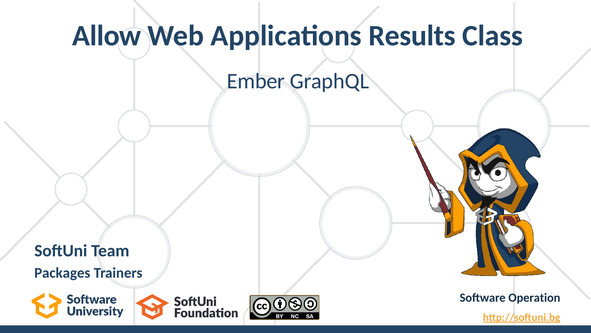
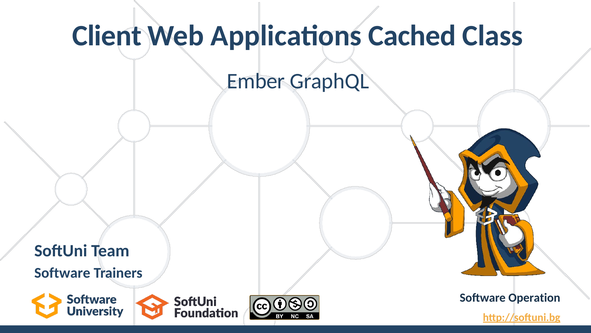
Allow: Allow -> Client
Results: Results -> Cached
Packages at (62, 272): Packages -> Software
